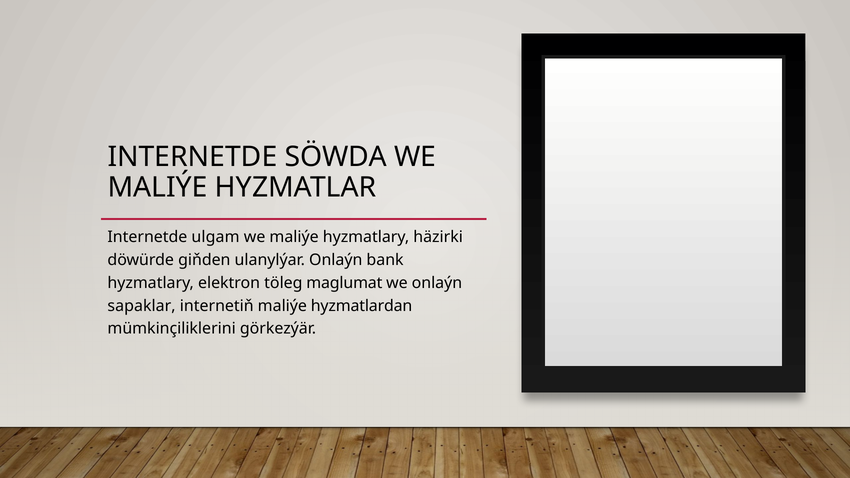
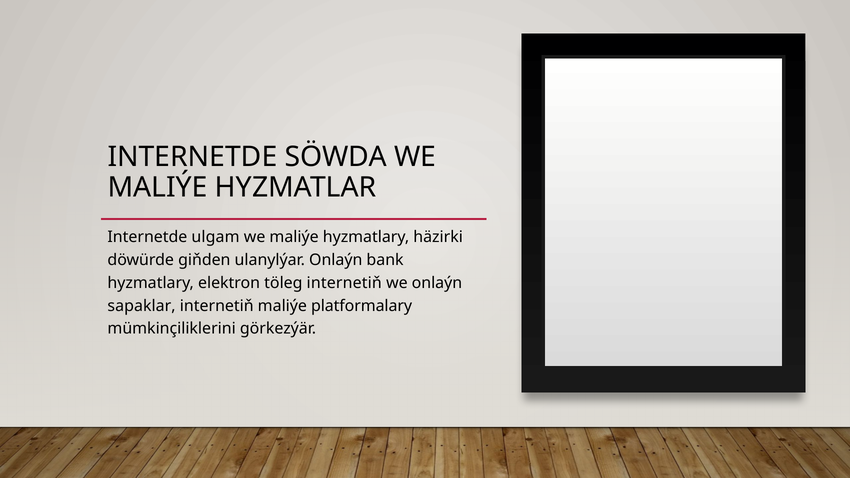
töleg maglumat: maglumat -> internetiň
hyzmatlardan: hyzmatlardan -> platformalary
